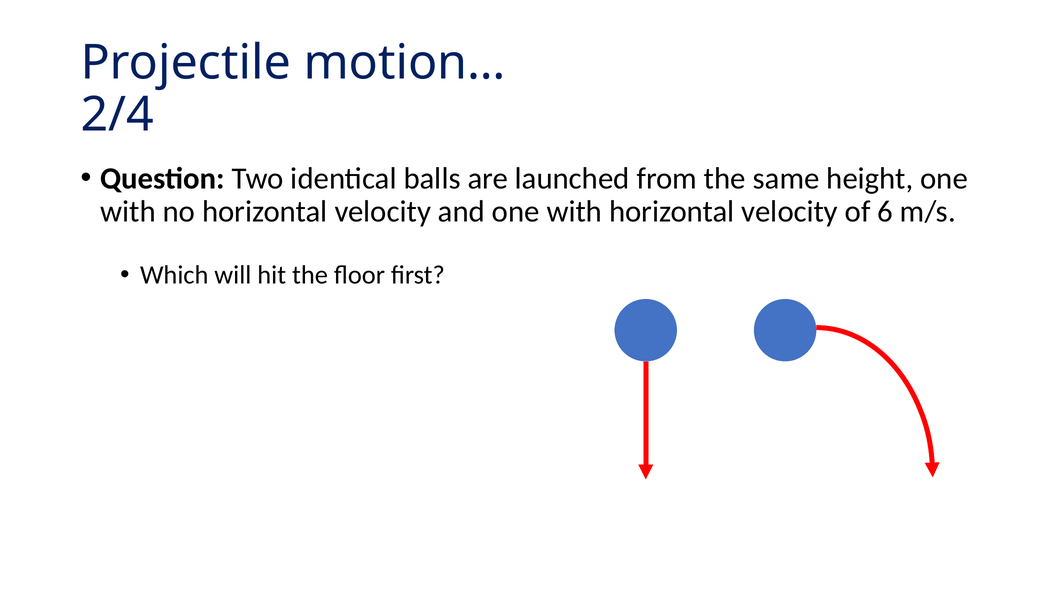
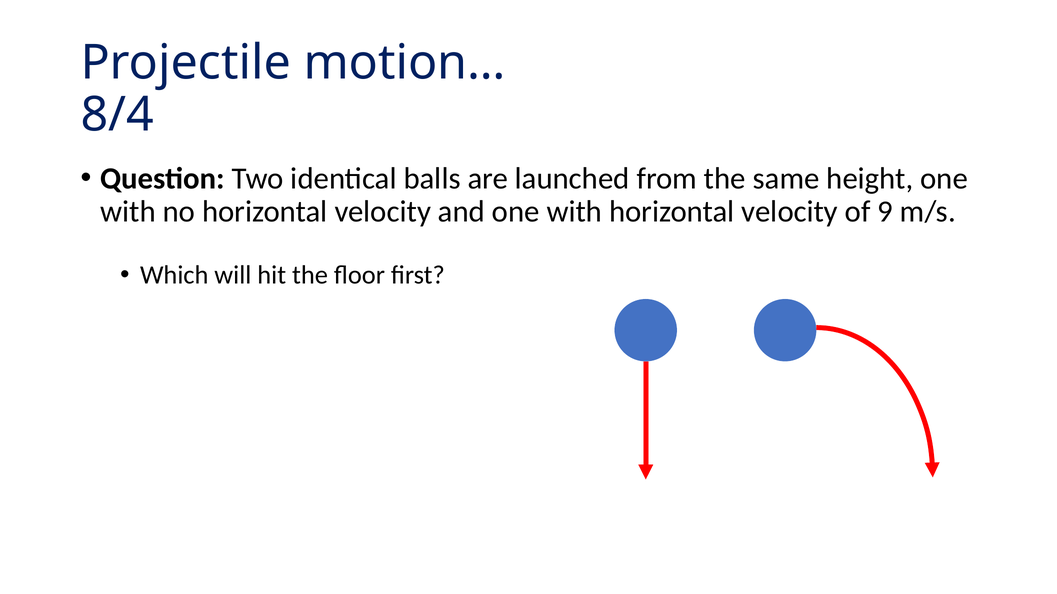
2/4: 2/4 -> 8/4
6: 6 -> 9
